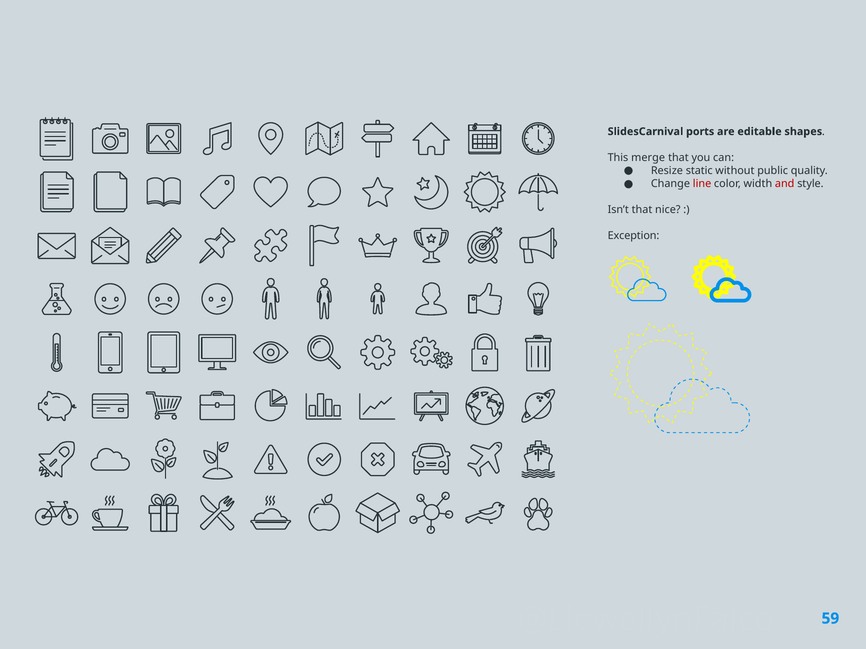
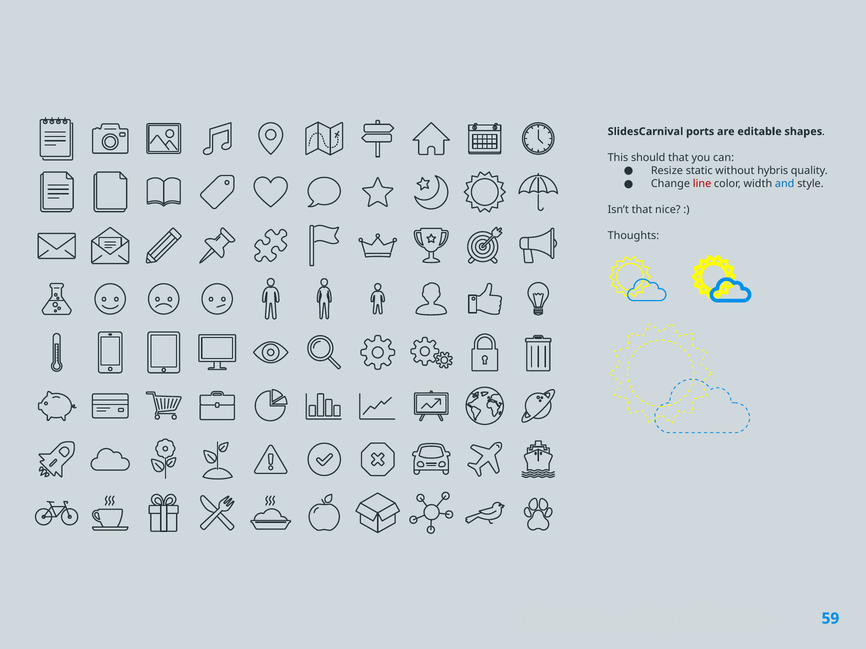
merge: merge -> should
public: public -> hybris
and colour: red -> blue
Exception: Exception -> Thoughts
